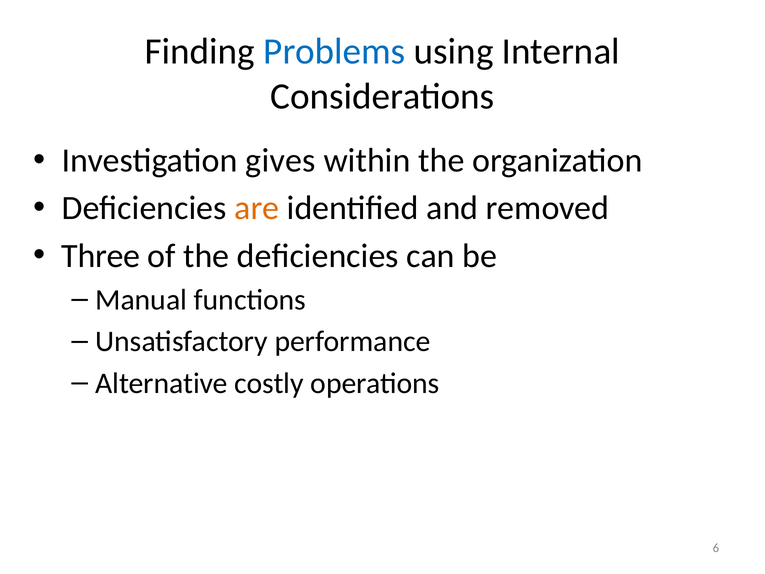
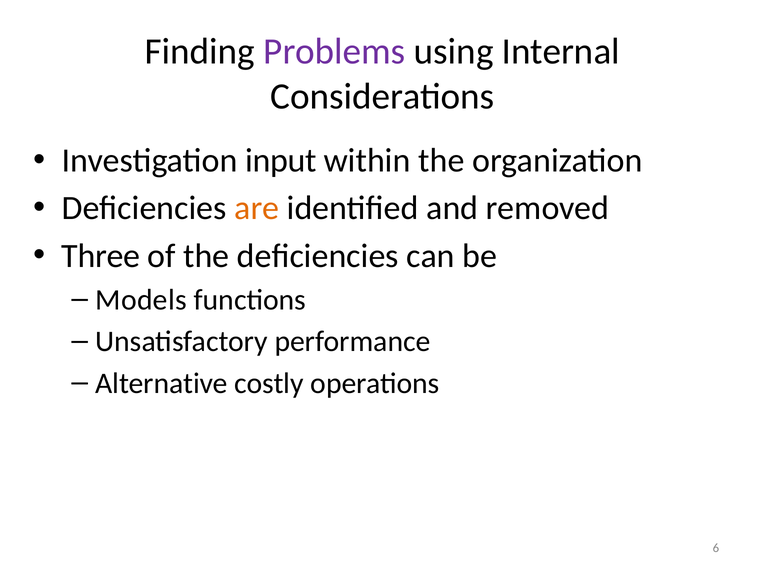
Problems colour: blue -> purple
gives: gives -> input
Manual: Manual -> Models
